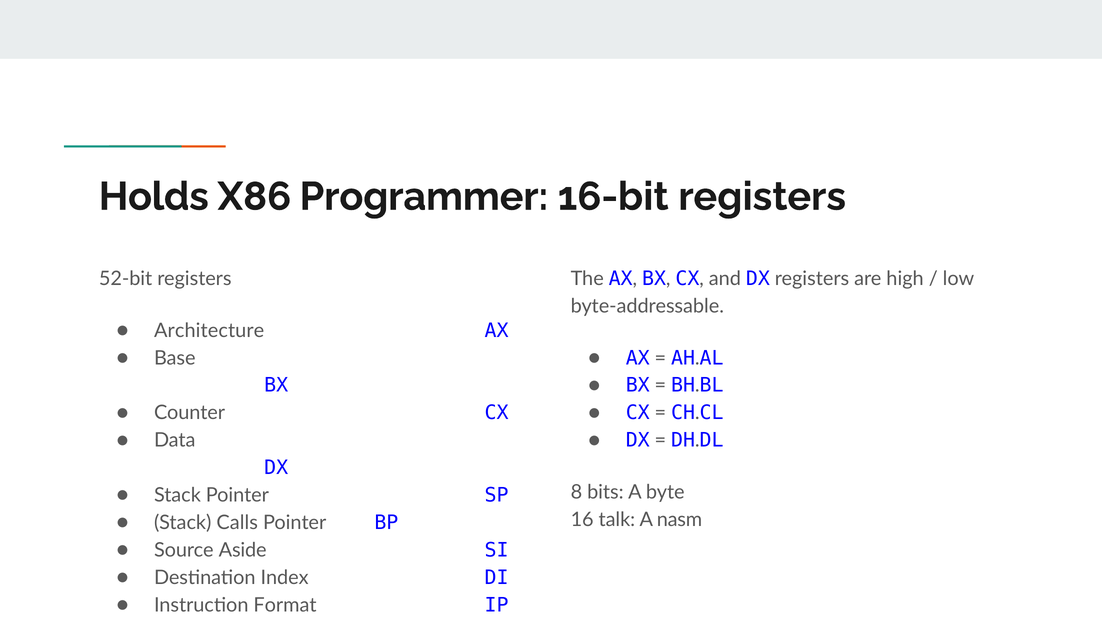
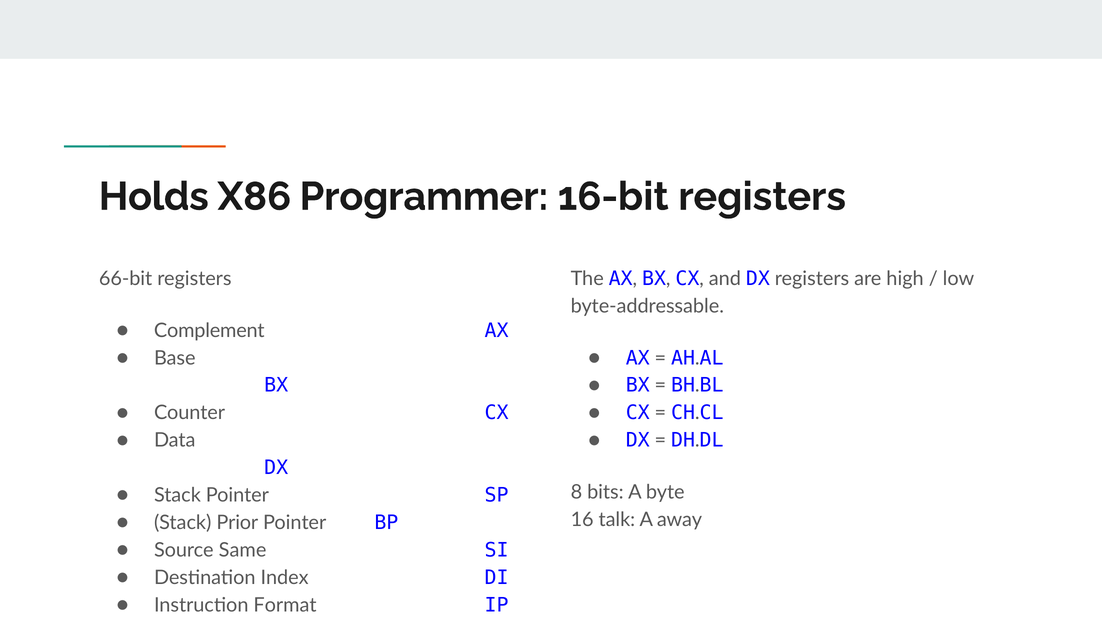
52-bit: 52-bit -> 66-bit
Architecture: Architecture -> Complement
nasm: nasm -> away
Calls: Calls -> Prior
Aside: Aside -> Same
